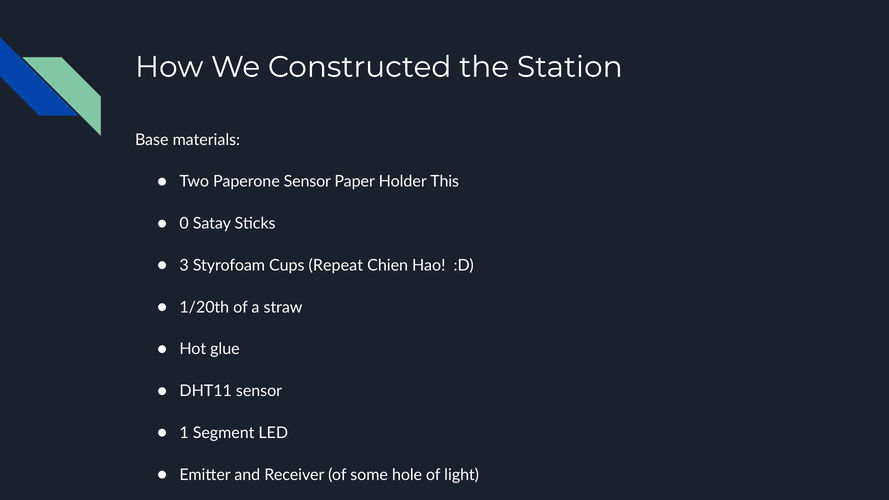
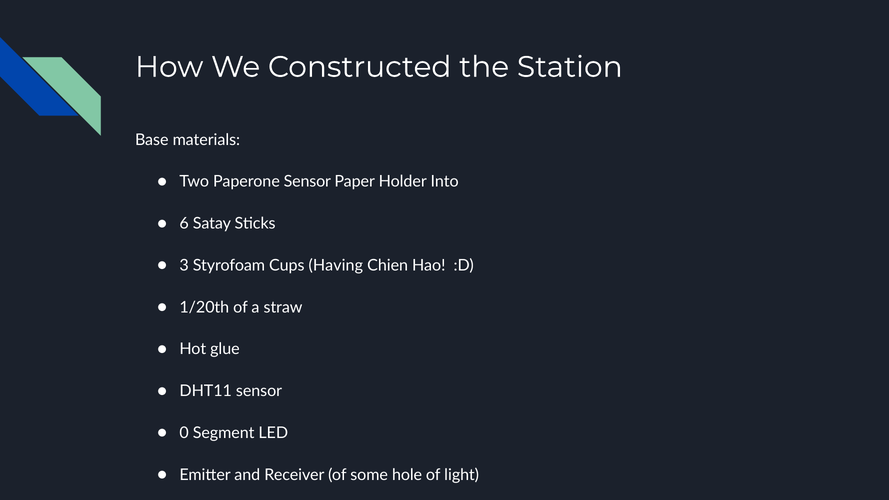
This: This -> Into
0: 0 -> 6
Repeat: Repeat -> Having
1: 1 -> 0
